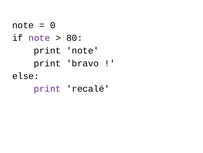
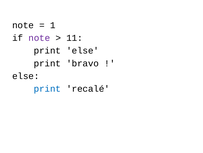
0: 0 -> 1
80: 80 -> 11
print note: note -> else
print at (47, 88) colour: purple -> blue
